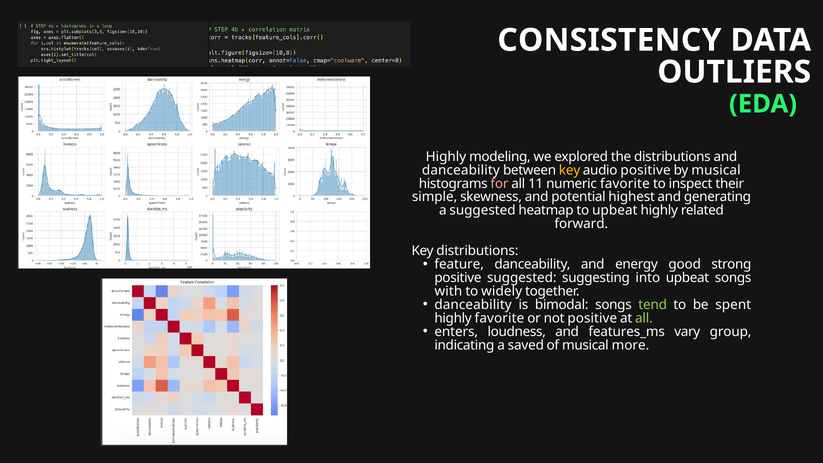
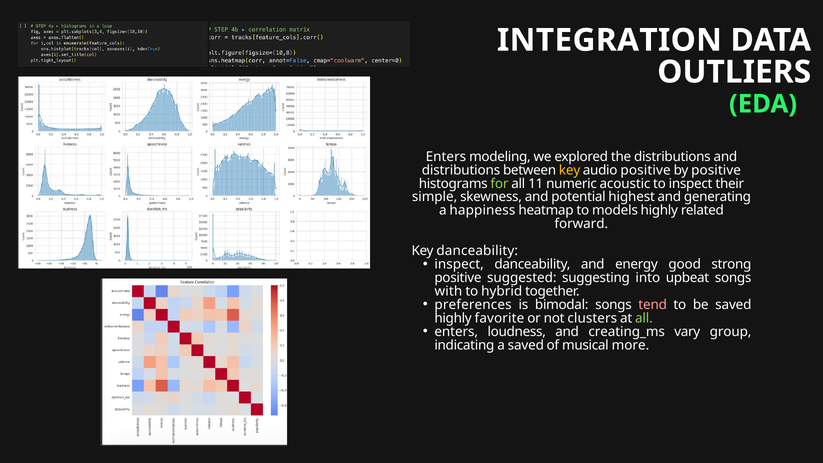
CONSISTENCY: CONSISTENCY -> INTEGRATION
Highly at (446, 157): Highly -> Enters
danceability at (461, 170): danceability -> distributions
by musical: musical -> positive
for colour: pink -> light green
numeric favorite: favorite -> acoustic
a suggested: suggested -> happiness
to upbeat: upbeat -> models
Key distributions: distributions -> danceability
feature at (459, 264): feature -> inspect
widely: widely -> hybrid
danceability at (473, 305): danceability -> preferences
tend colour: light green -> pink
be spent: spent -> saved
not positive: positive -> clusters
features_ms: features_ms -> creating_ms
